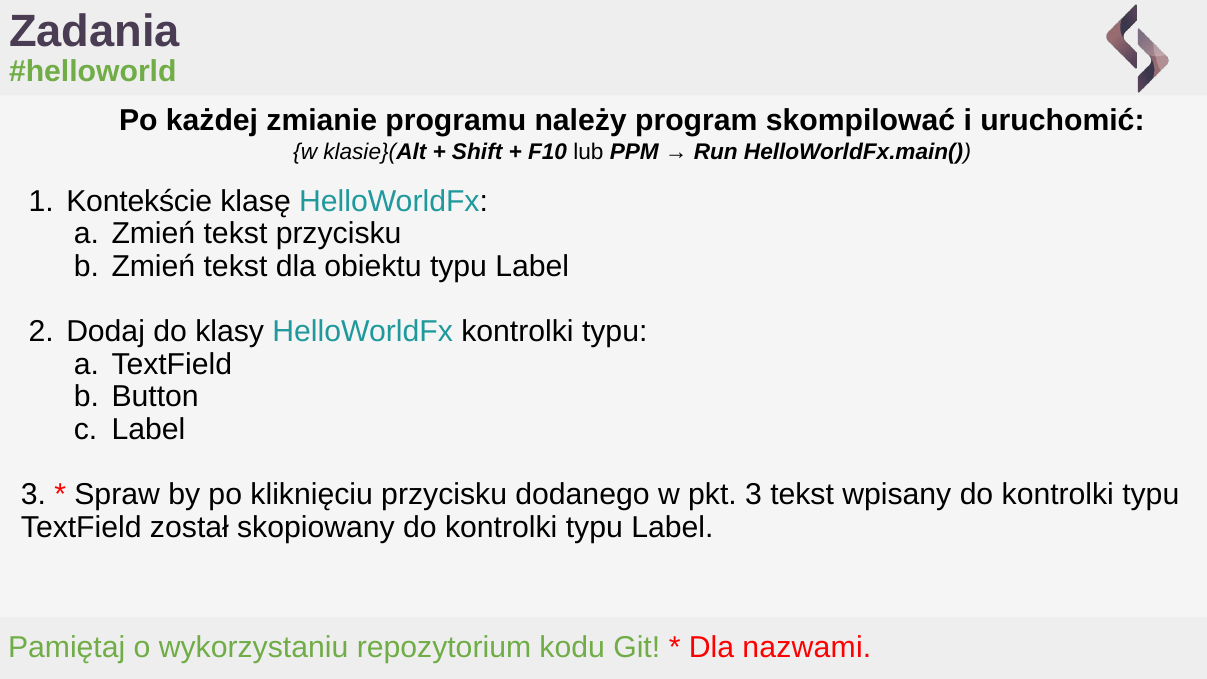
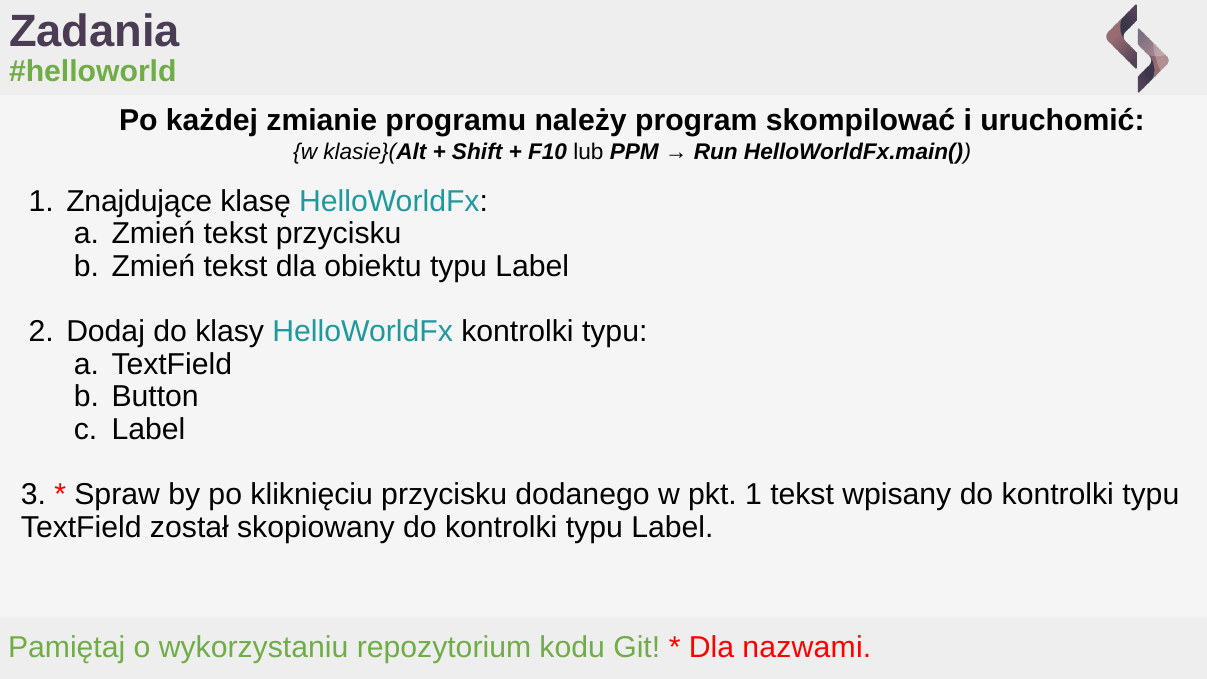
Kontekście: Kontekście -> Znajdujące
pkt 3: 3 -> 1
